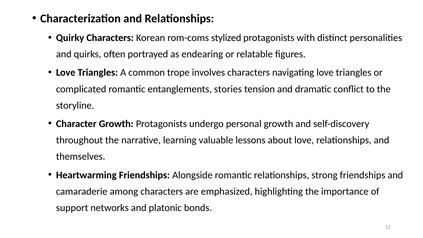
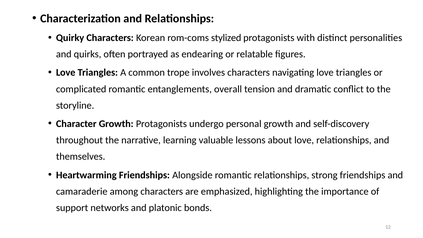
stories: stories -> overall
